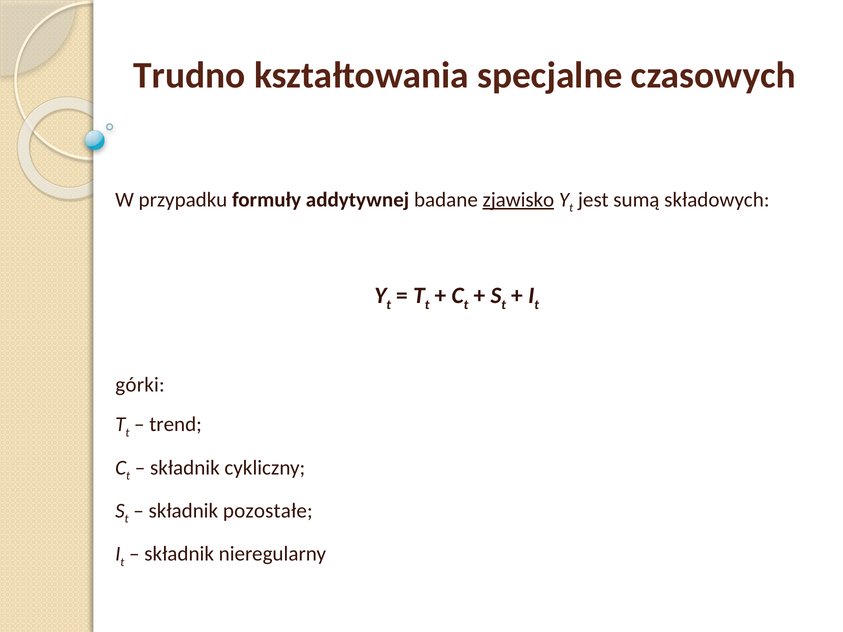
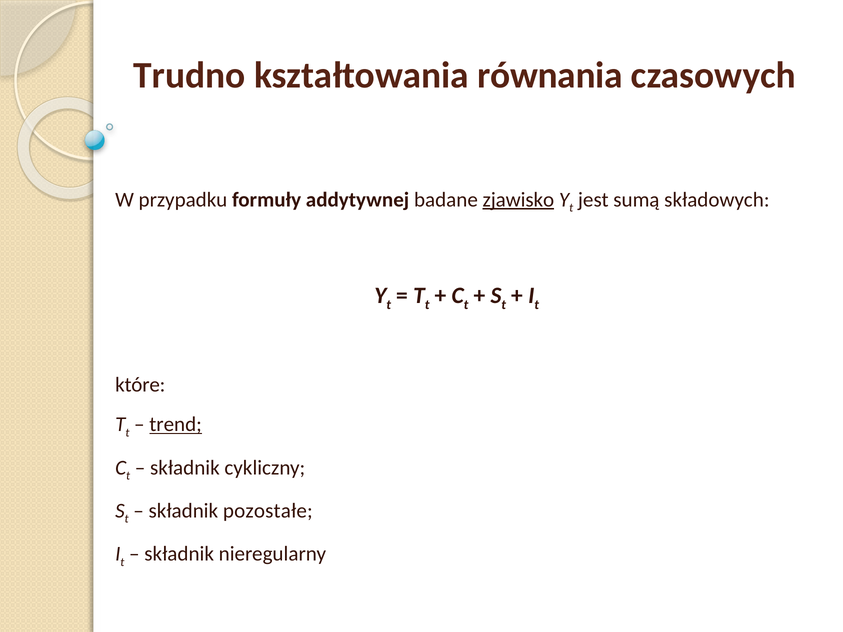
specjalne: specjalne -> równania
górki: górki -> które
trend underline: none -> present
